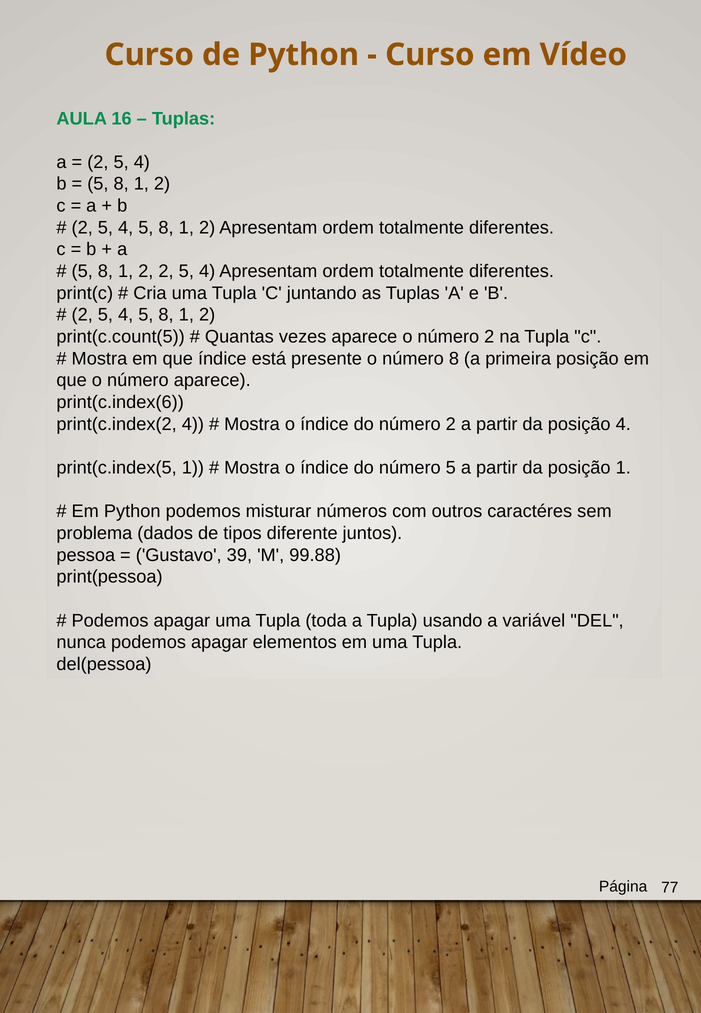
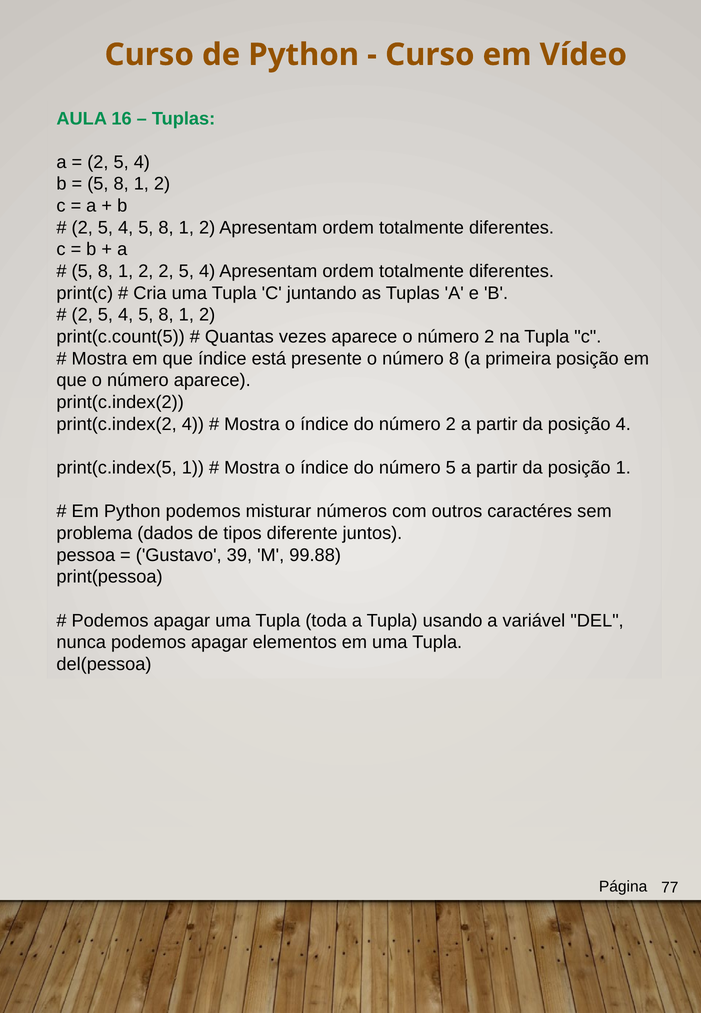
print(c.index(6 at (120, 402): print(c.index(6 -> print(c.index(2
